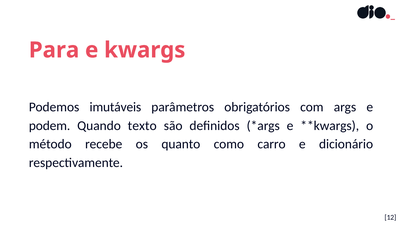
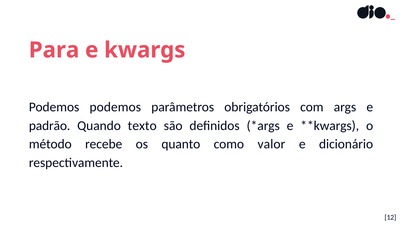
Podemos imutáveis: imutáveis -> podemos
podem: podem -> padrão
carro: carro -> valor
